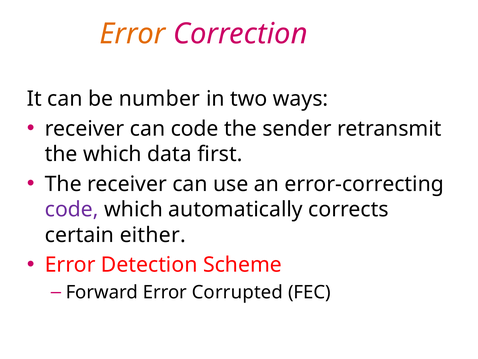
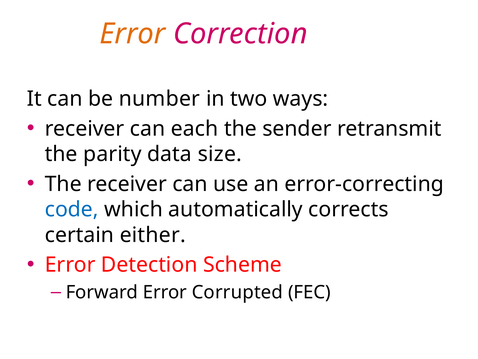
can code: code -> each
the which: which -> parity
first: first -> size
code at (72, 209) colour: purple -> blue
